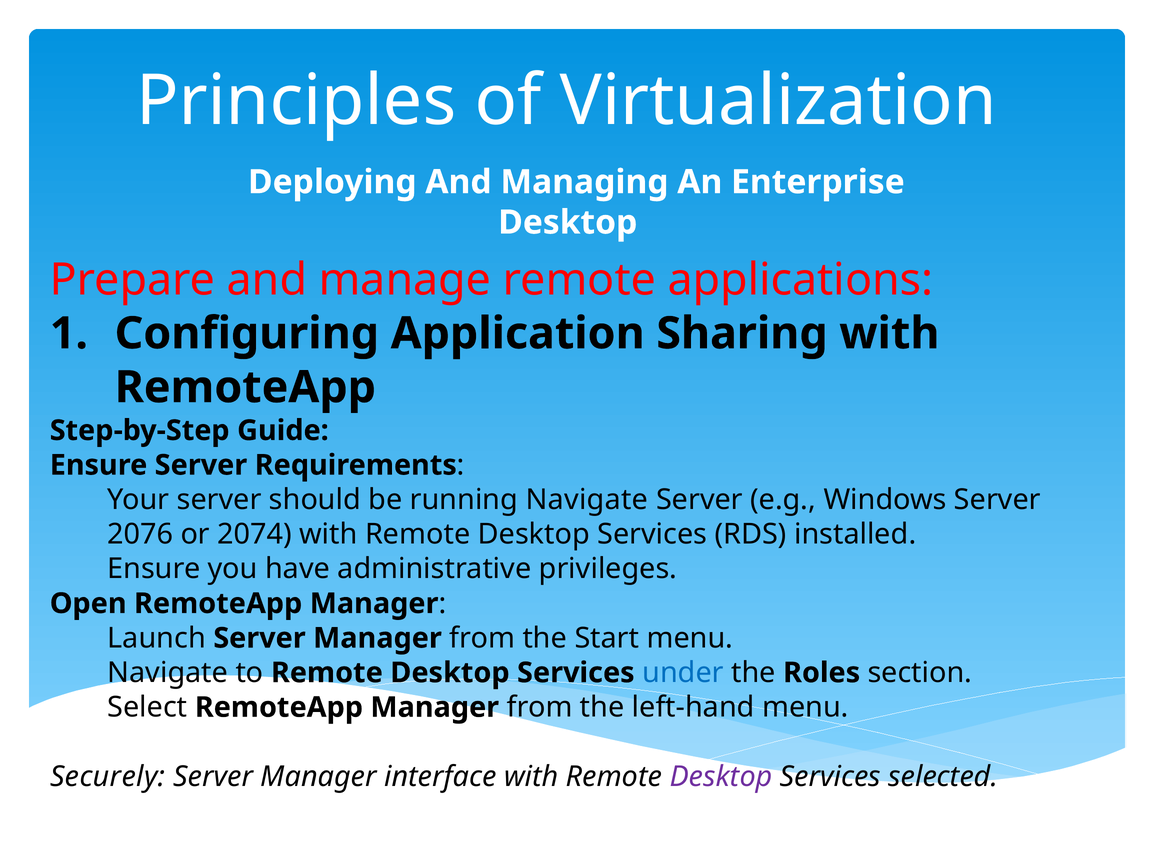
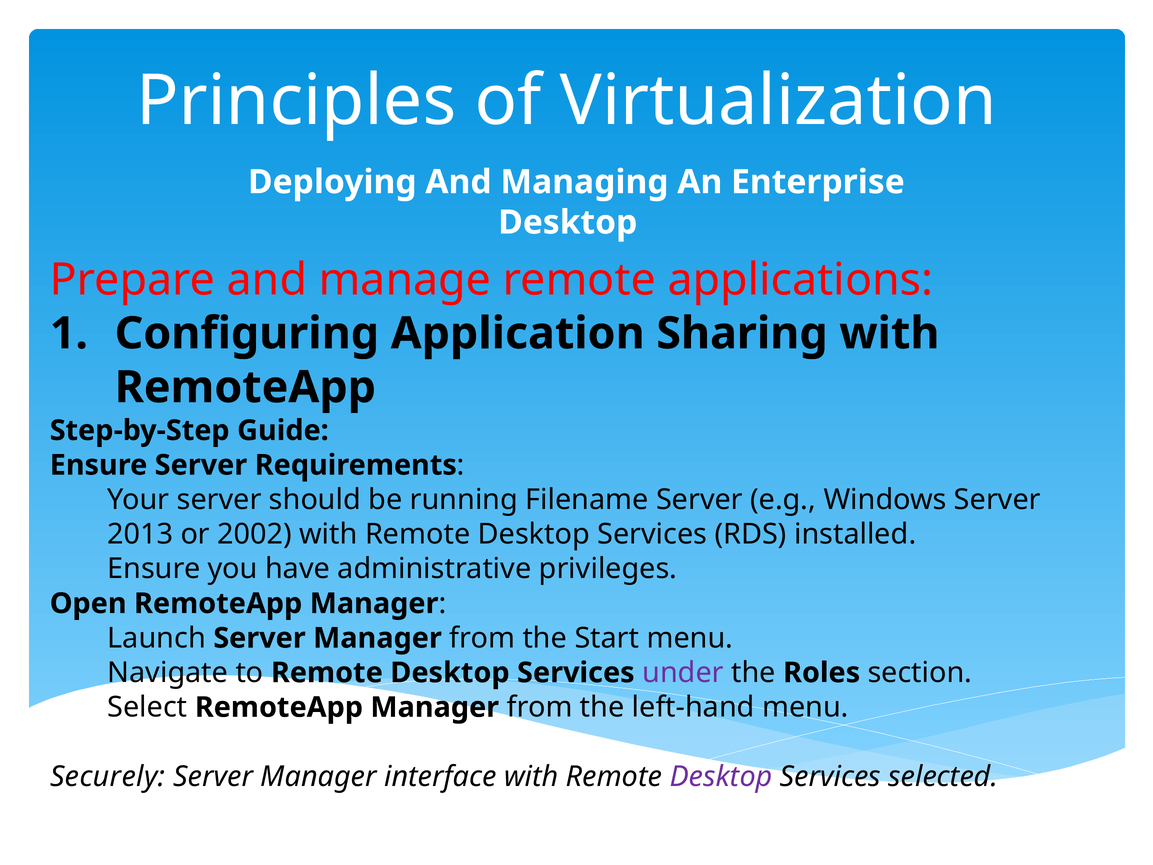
running Navigate: Navigate -> Filename
2076: 2076 -> 2013
2074: 2074 -> 2002
under colour: blue -> purple
